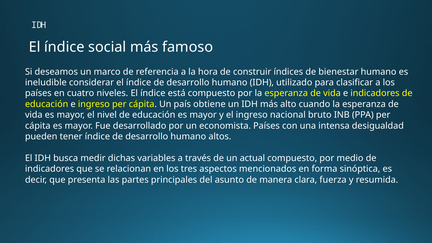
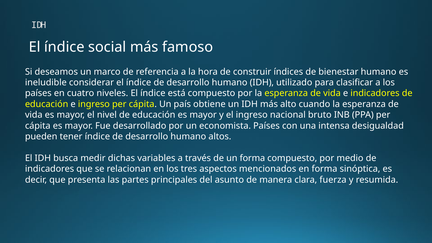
un actual: actual -> forma
